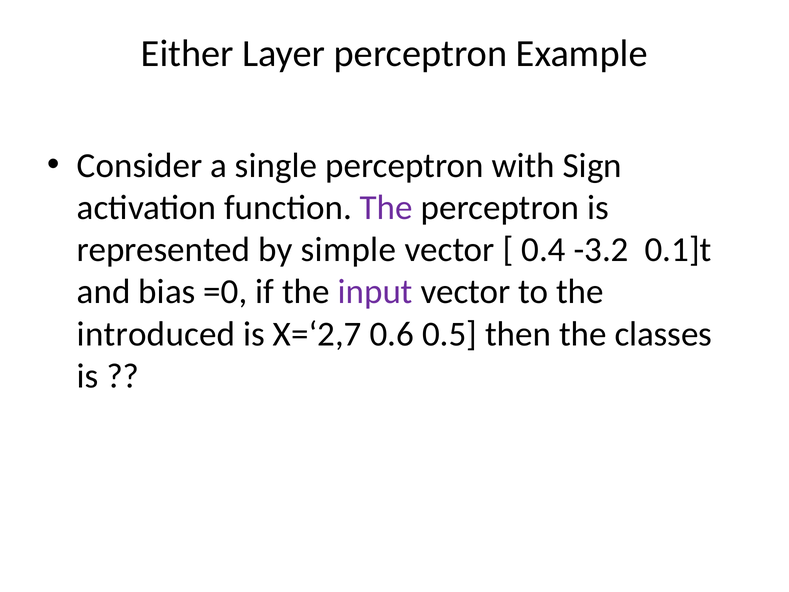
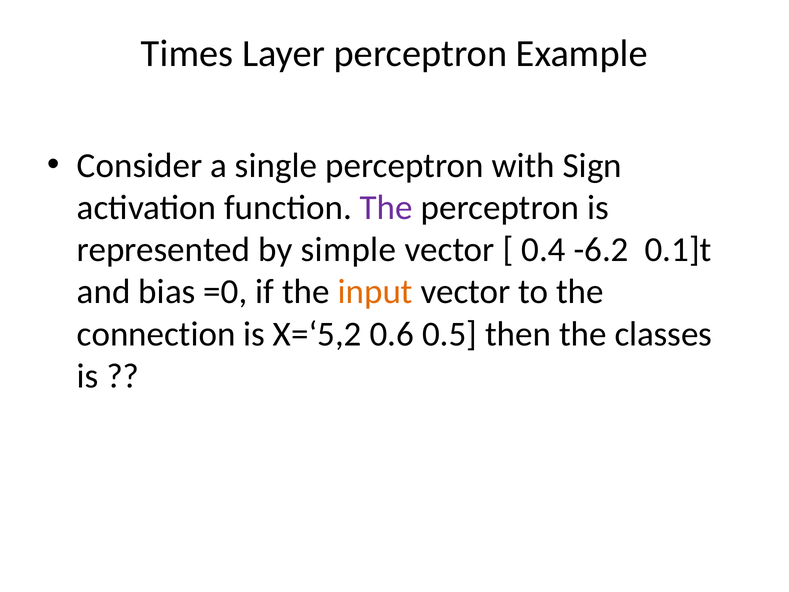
Either: Either -> Times
-3.2: -3.2 -> -6.2
input colour: purple -> orange
introduced: introduced -> connection
X=‘2,7: X=‘2,7 -> X=‘5,2
